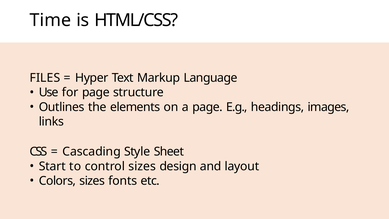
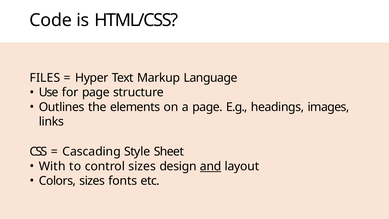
Time: Time -> Code
Start: Start -> With
and underline: none -> present
